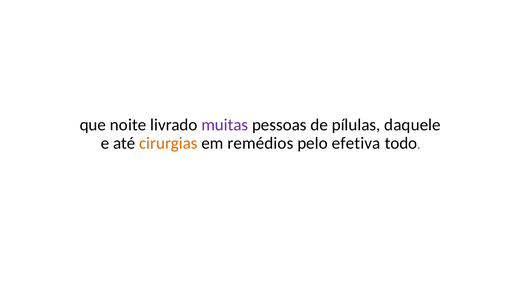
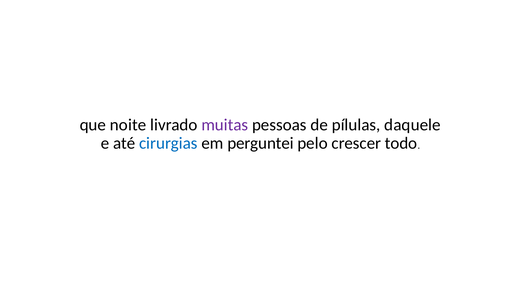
cirurgias colour: orange -> blue
remédios: remédios -> perguntei
efetiva: efetiva -> crescer
